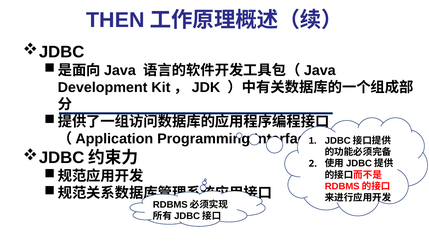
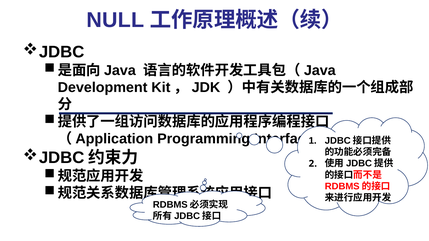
THEN: THEN -> NULL
